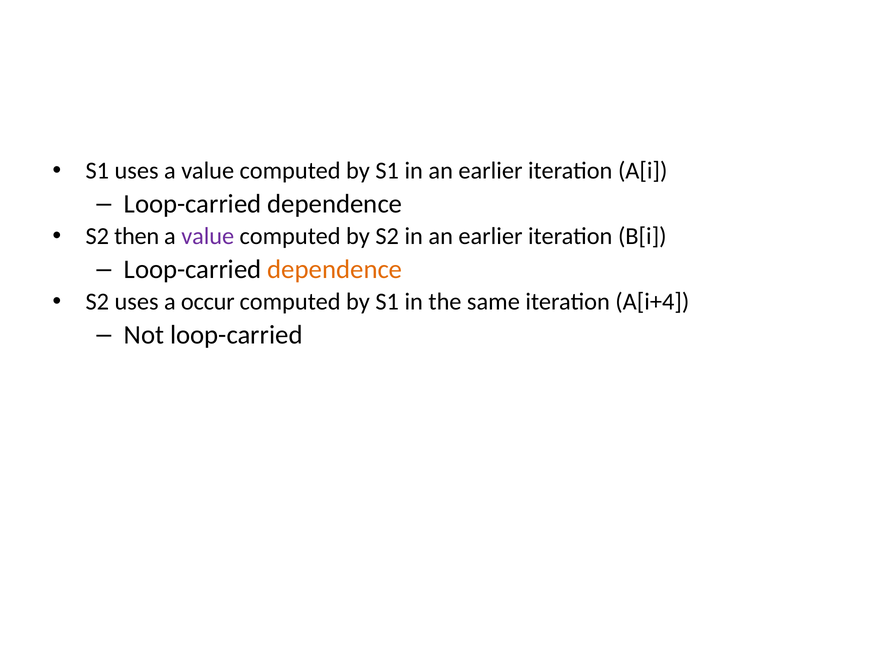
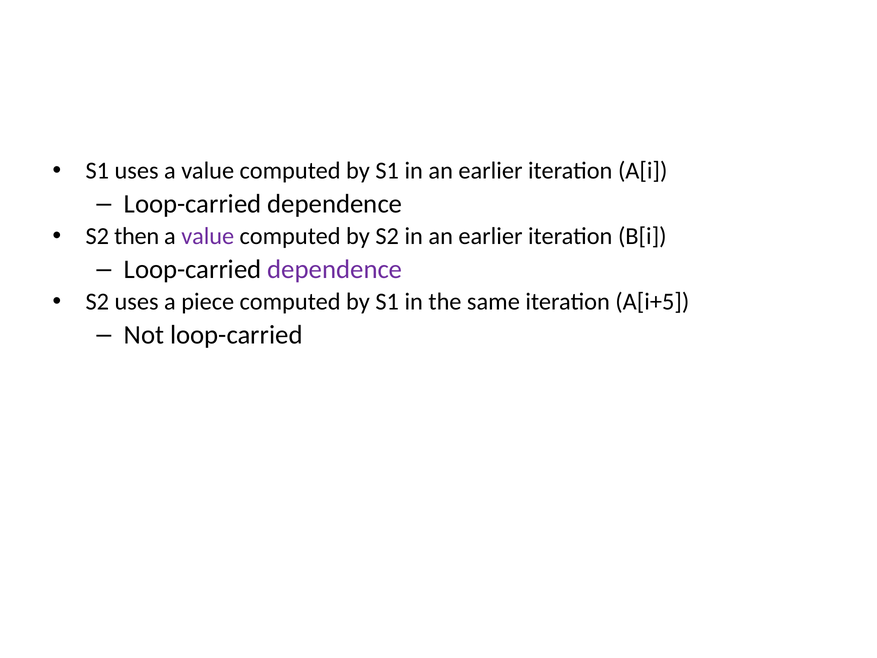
dependence at (335, 269) colour: orange -> purple
occur: occur -> piece
A[i+4: A[i+4 -> A[i+5
